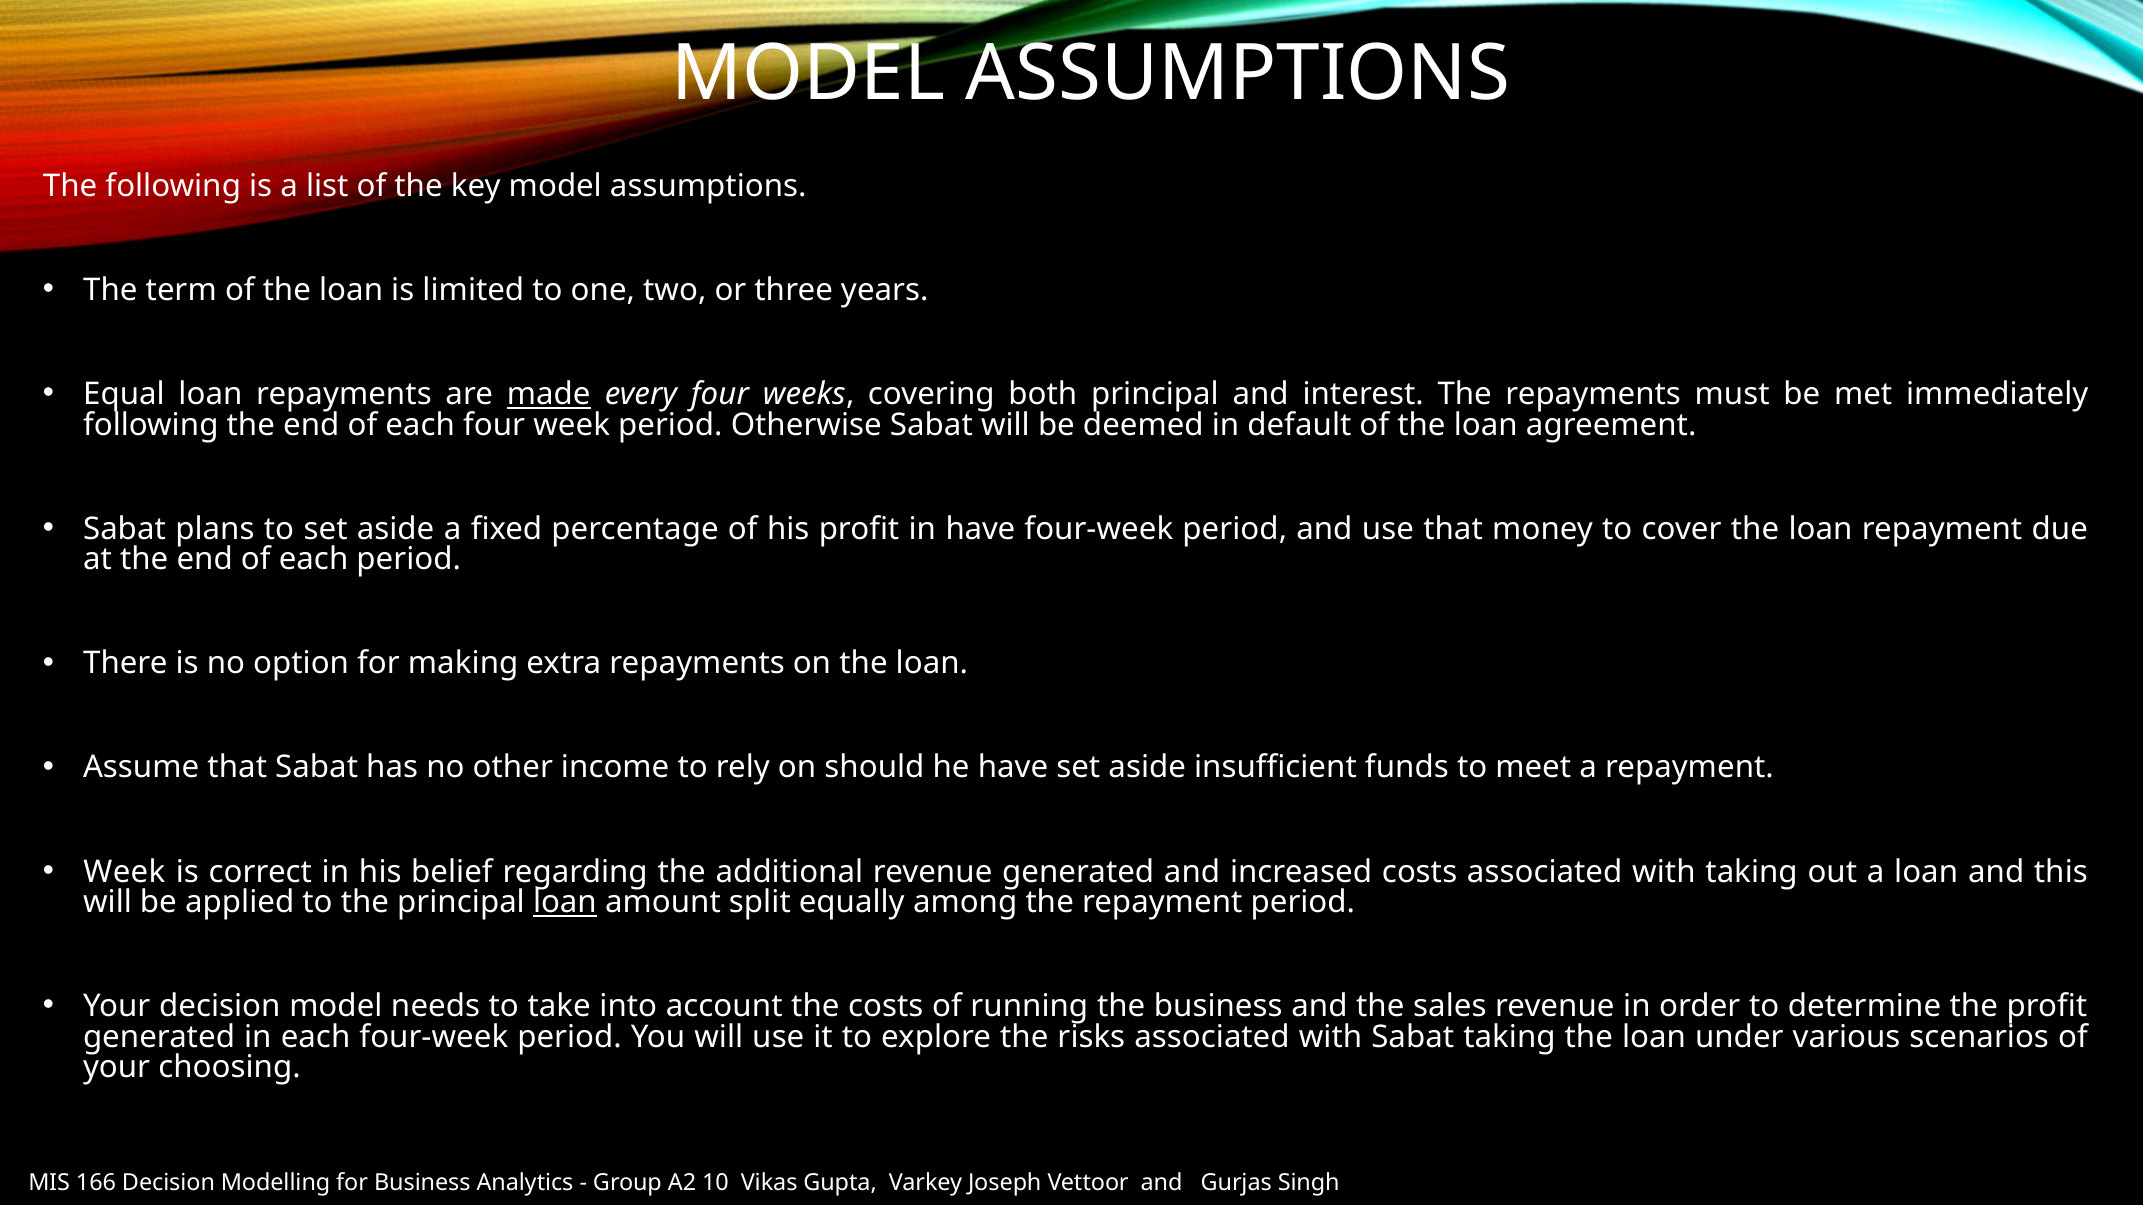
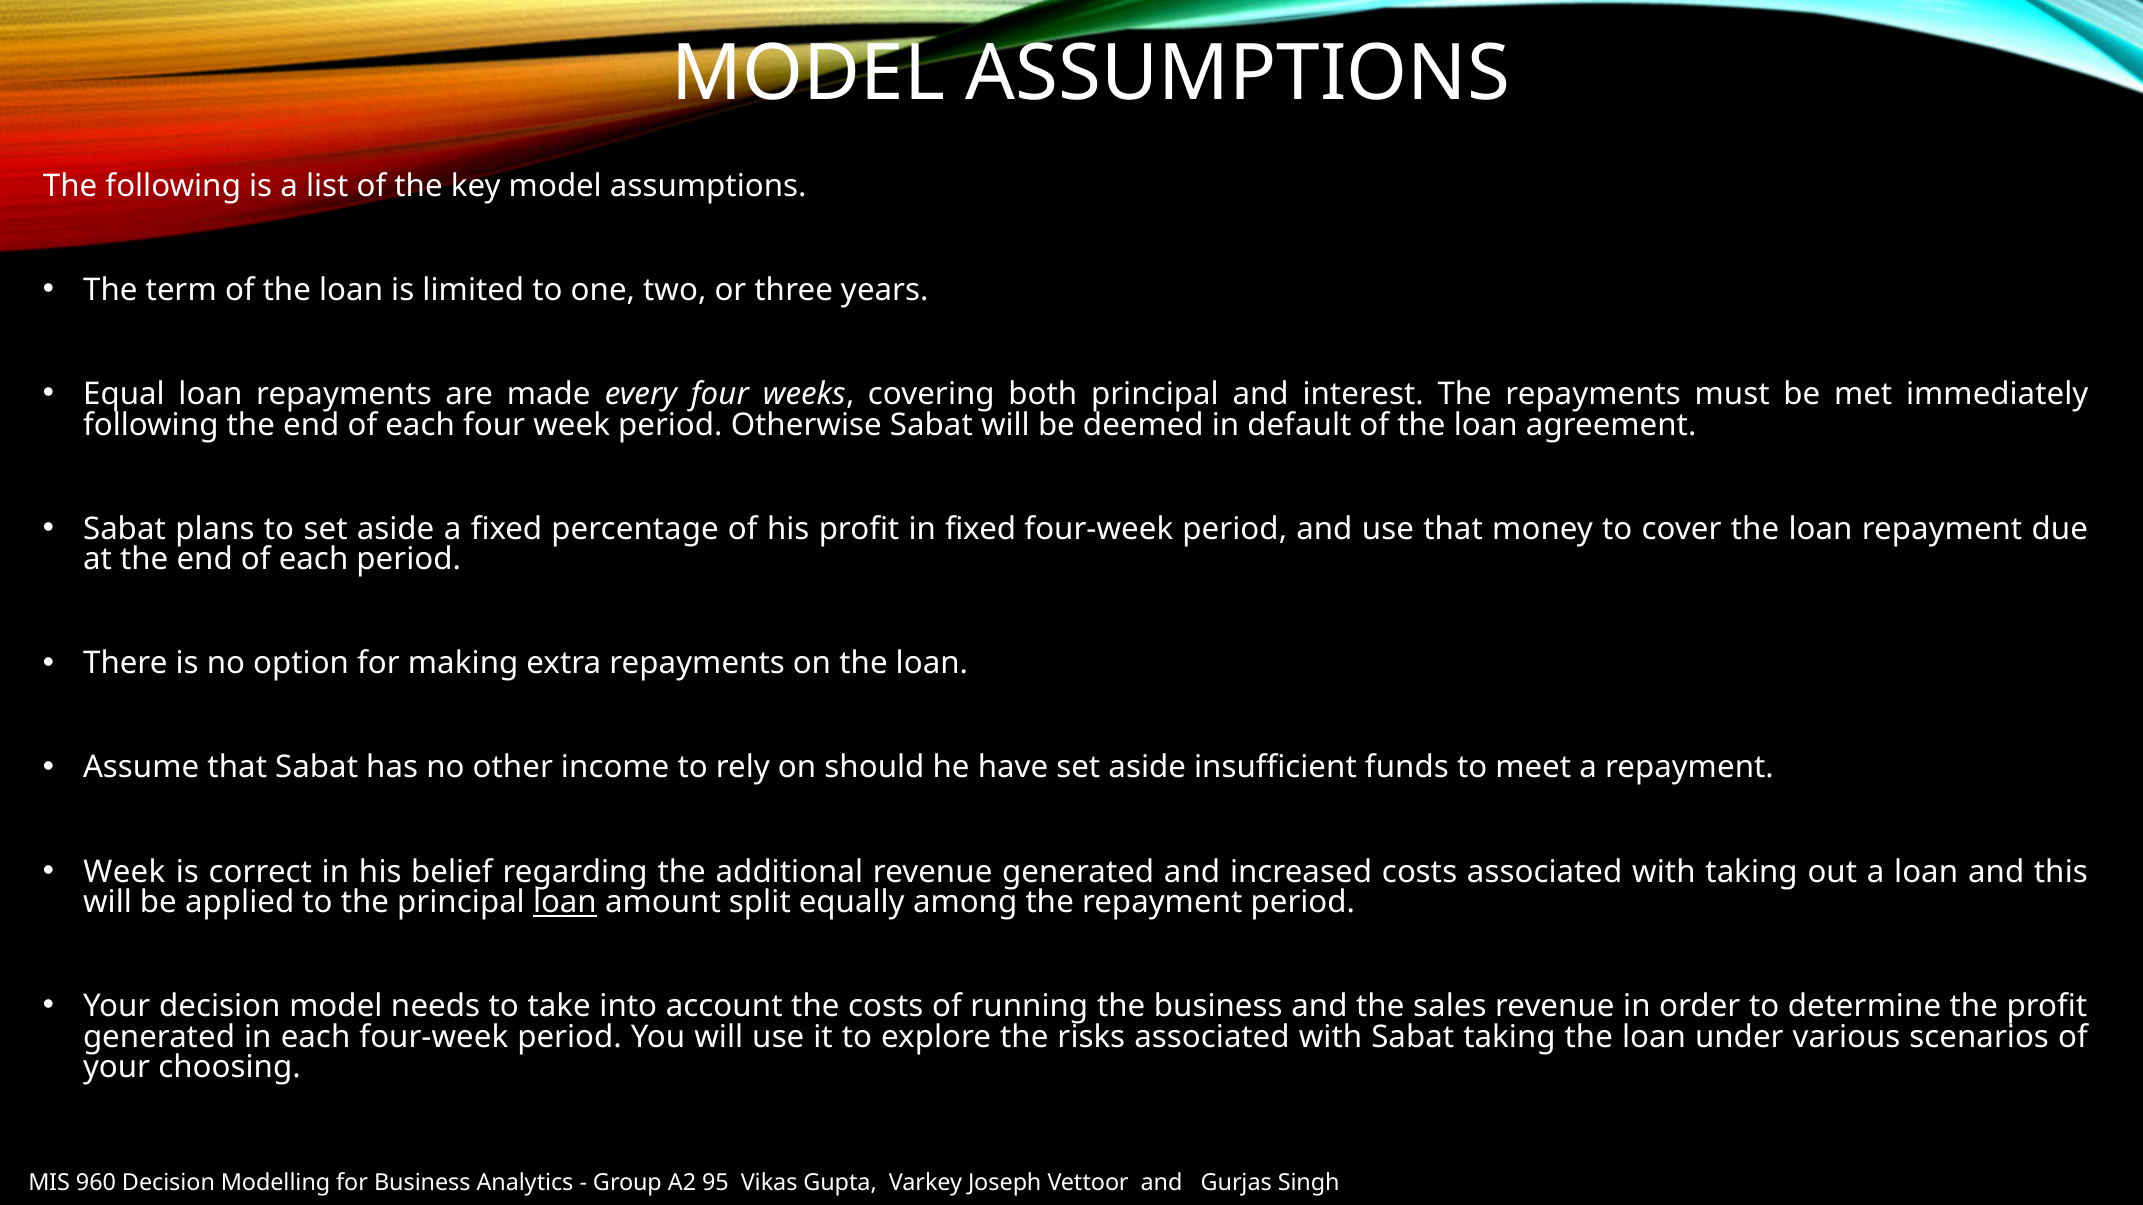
made underline: present -> none
in have: have -> fixed
166: 166 -> 960
10: 10 -> 95
